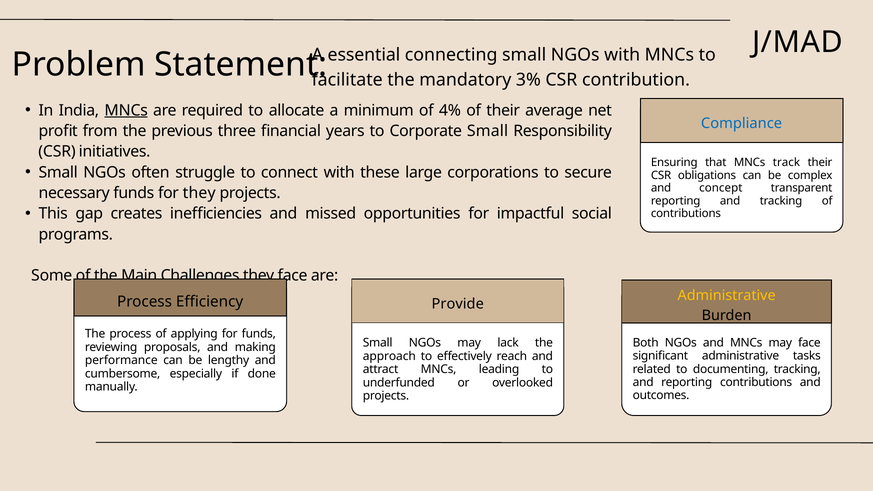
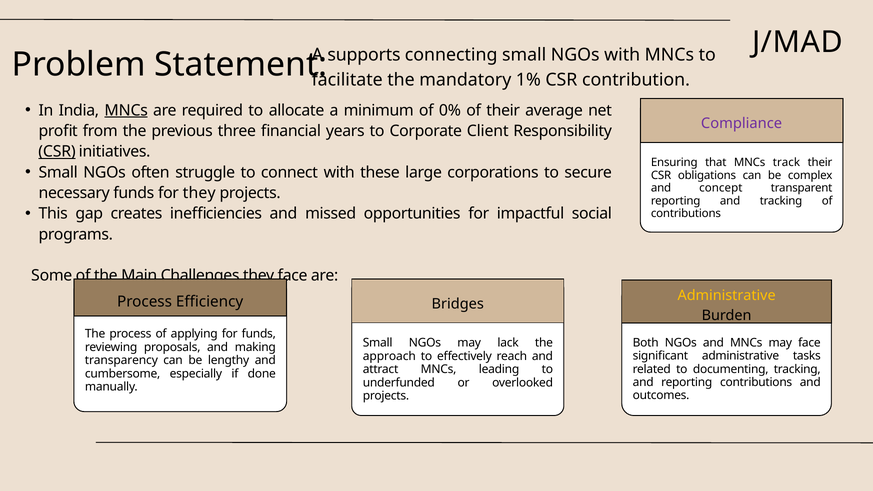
essential: essential -> supports
3%: 3% -> 1%
4%: 4% -> 0%
Compliance colour: blue -> purple
Corporate Small: Small -> Client
CSR at (57, 152) underline: none -> present
Provide: Provide -> Bridges
performance: performance -> transparency
